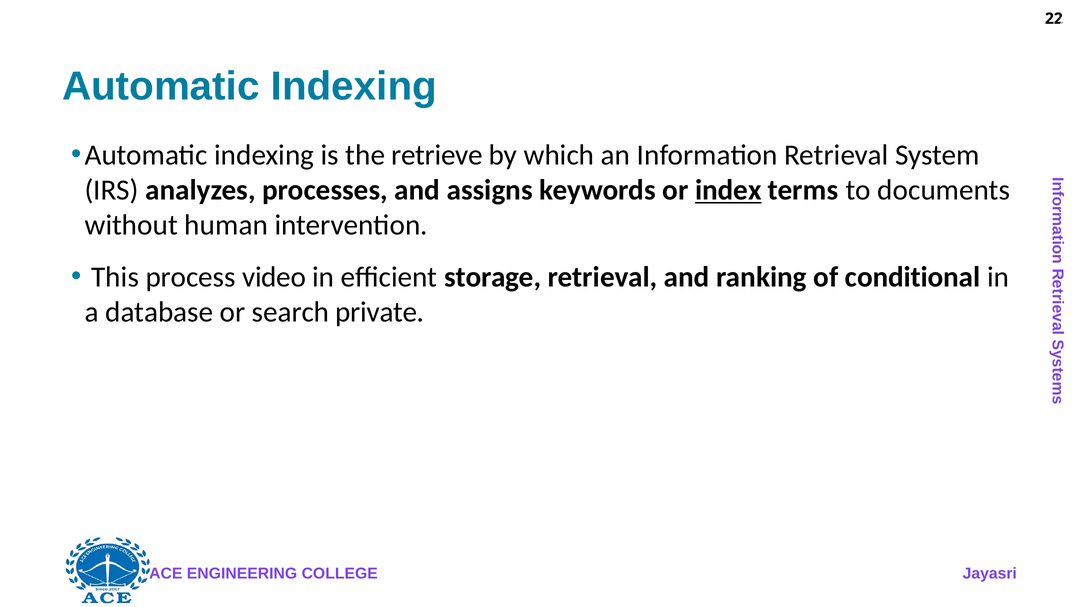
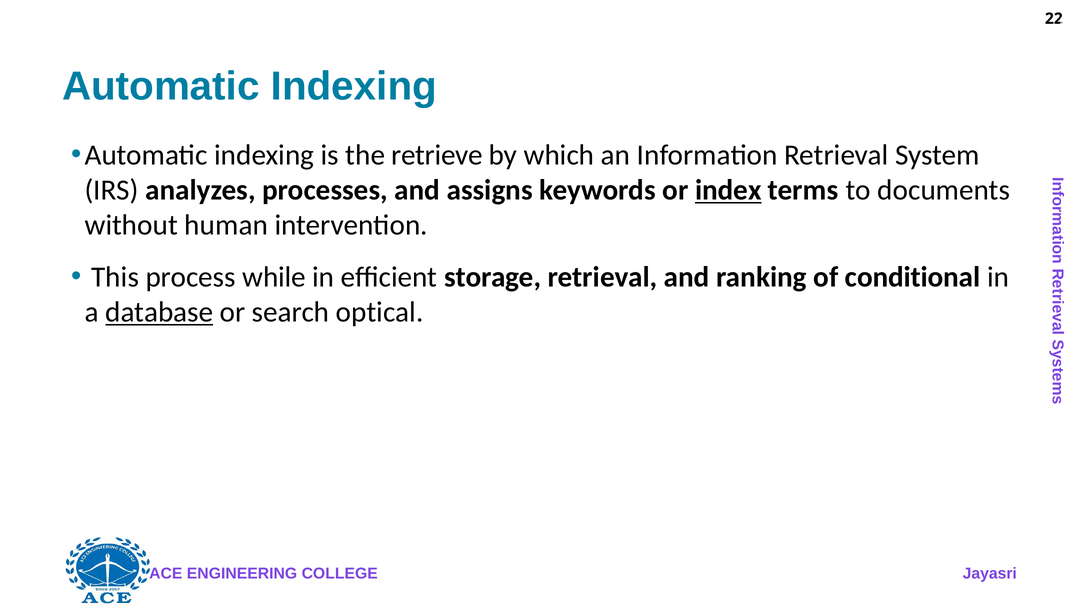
video: video -> while
database underline: none -> present
private: private -> optical
